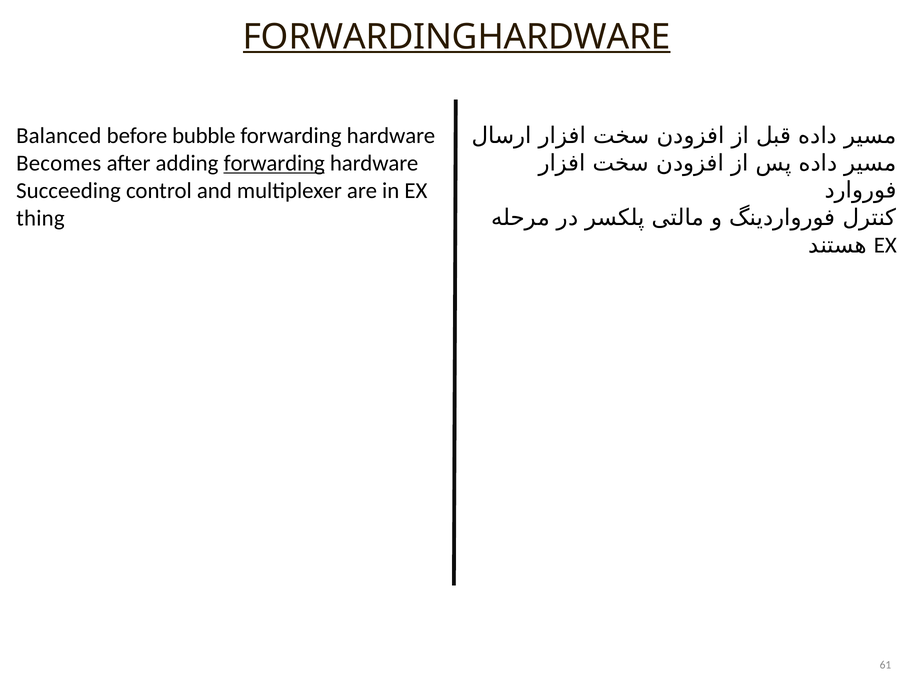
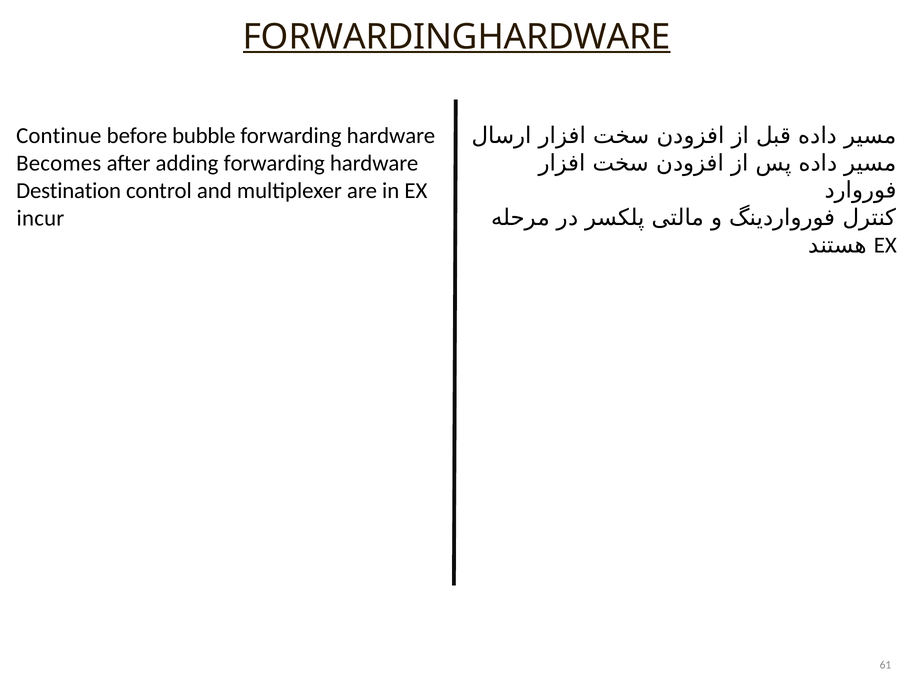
Balanced: Balanced -> Continue
forwarding at (274, 163) underline: present -> none
Succeeding: Succeeding -> Destination
thing: thing -> incur
